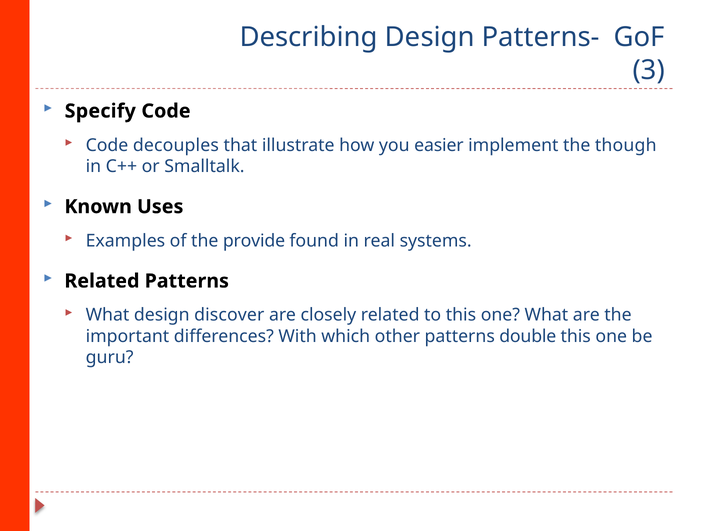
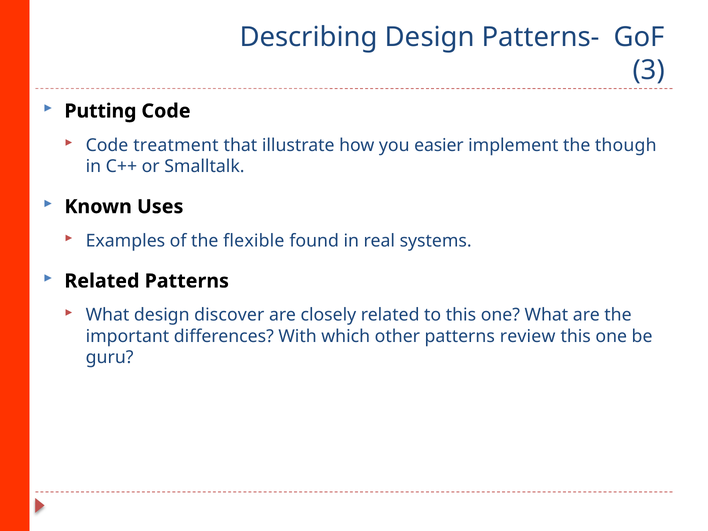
Specify: Specify -> Putting
decouples: decouples -> treatment
provide: provide -> flexible
double: double -> review
